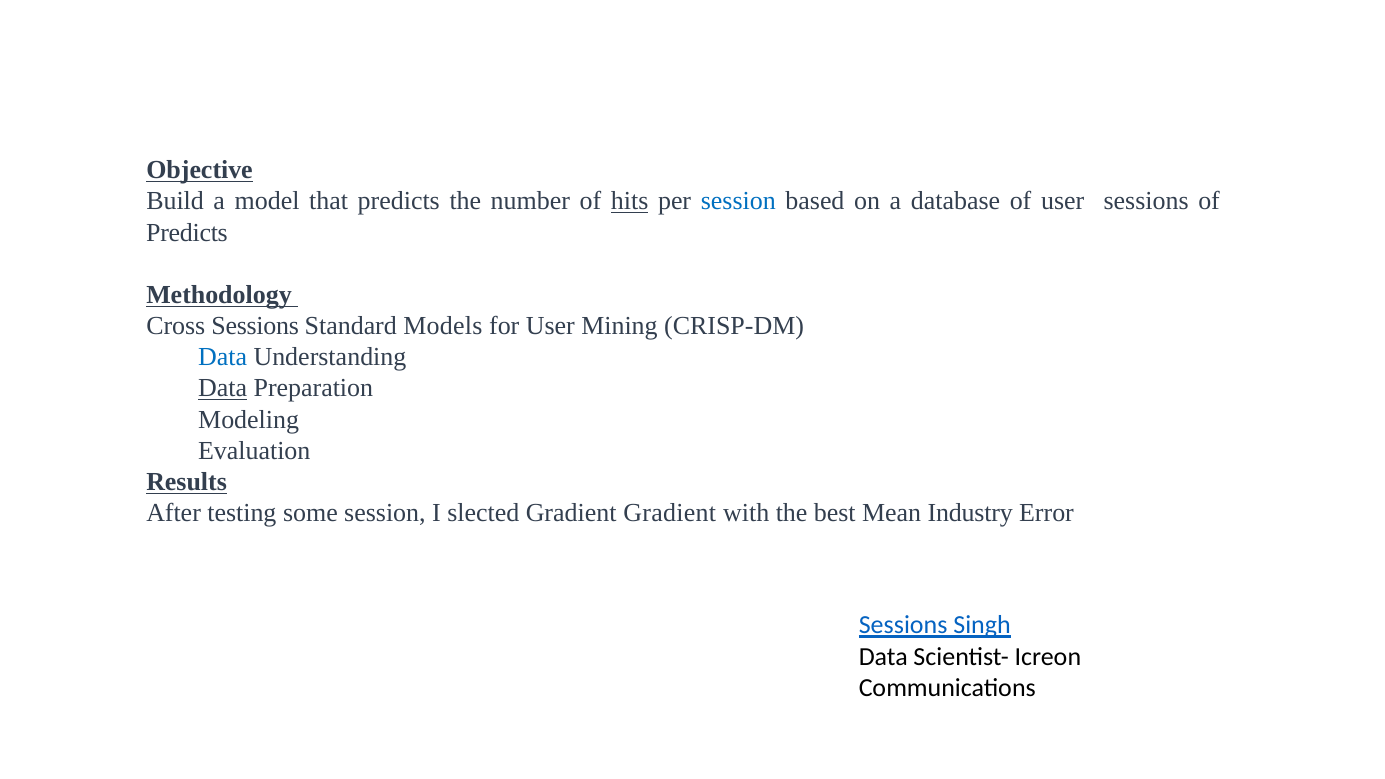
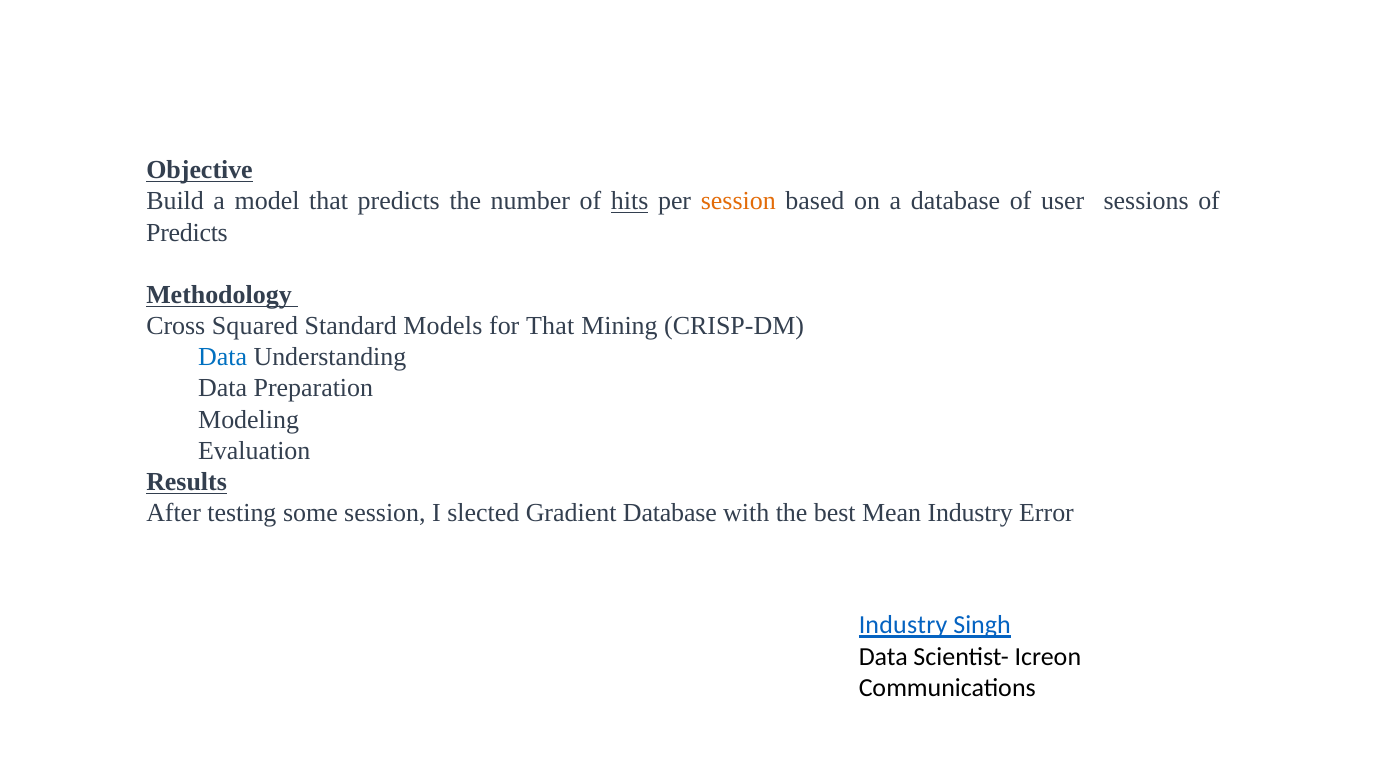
session at (738, 201) colour: blue -> orange
Cross Sessions: Sessions -> Squared
for User: User -> That
Data at (223, 388) underline: present -> none
Gradient Gradient: Gradient -> Database
Sessions at (903, 625): Sessions -> Industry
